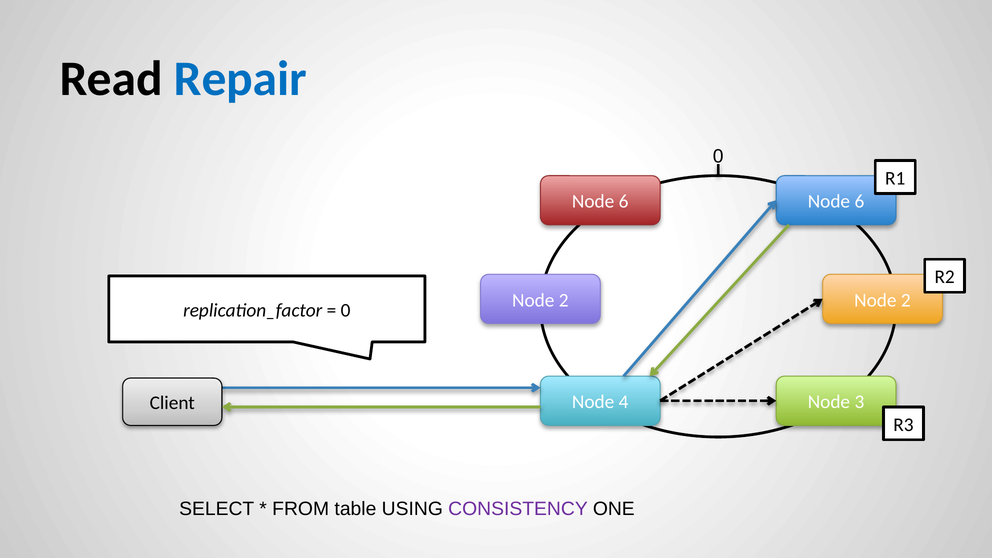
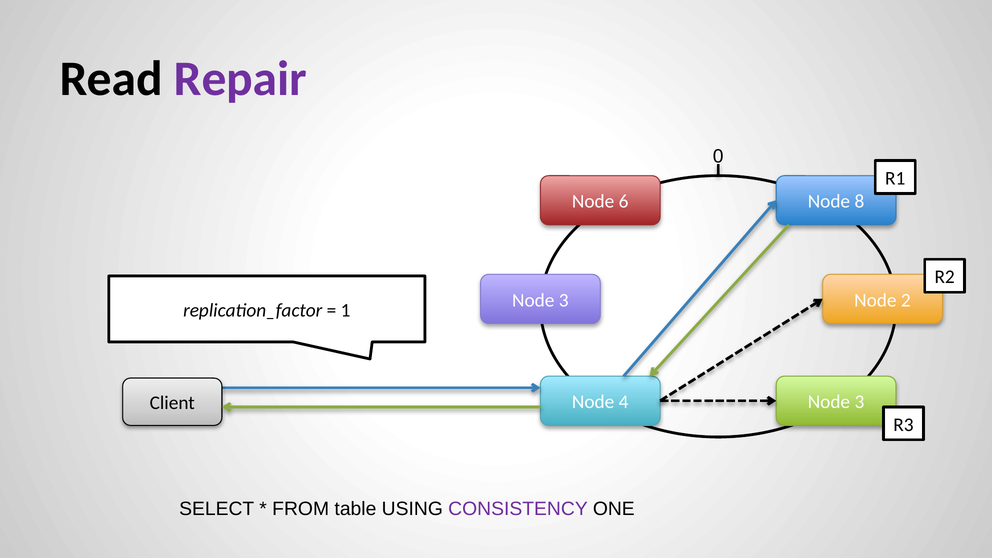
Repair colour: blue -> purple
6 at (859, 202): 6 -> 8
2 at (564, 300): 2 -> 3
0 at (346, 310): 0 -> 1
